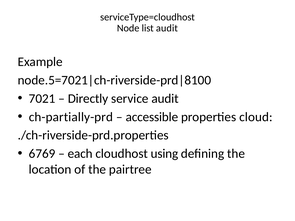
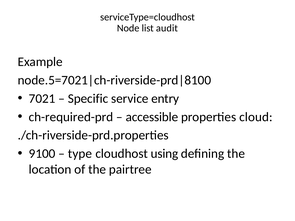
Directly: Directly -> Specific
service audit: audit -> entry
ch-partially-prd: ch-partially-prd -> ch-required-prd
6769: 6769 -> 9100
each: each -> type
